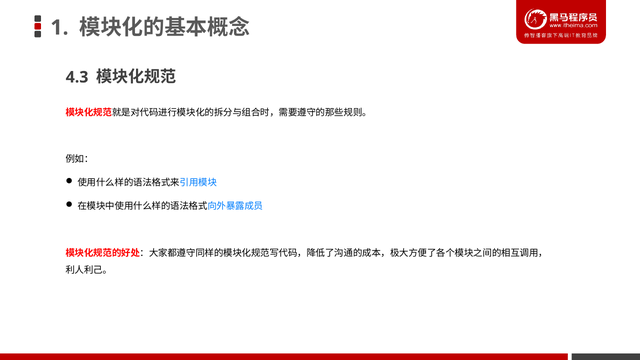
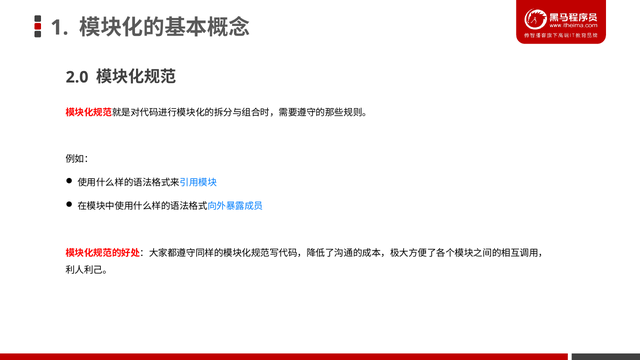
4.3: 4.3 -> 2.0
